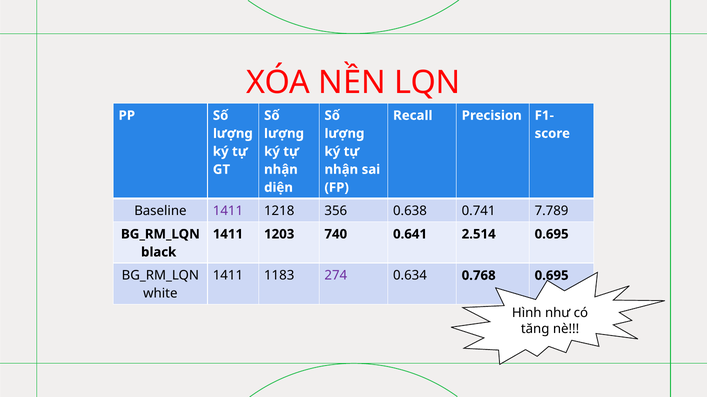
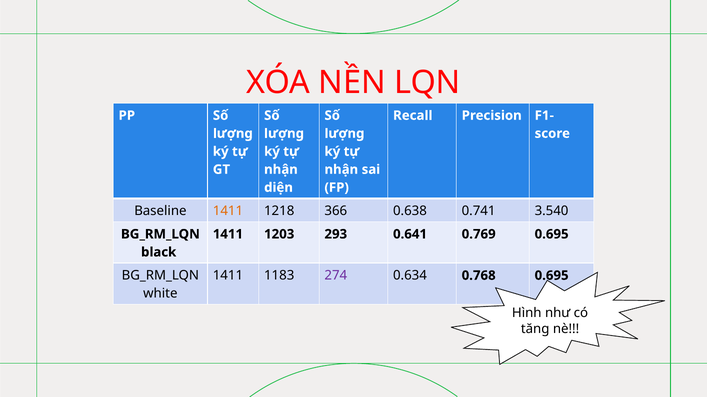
1411 at (228, 211) colour: purple -> orange
356: 356 -> 366
7.789: 7.789 -> 3.540
740: 740 -> 293
2.514: 2.514 -> 0.769
